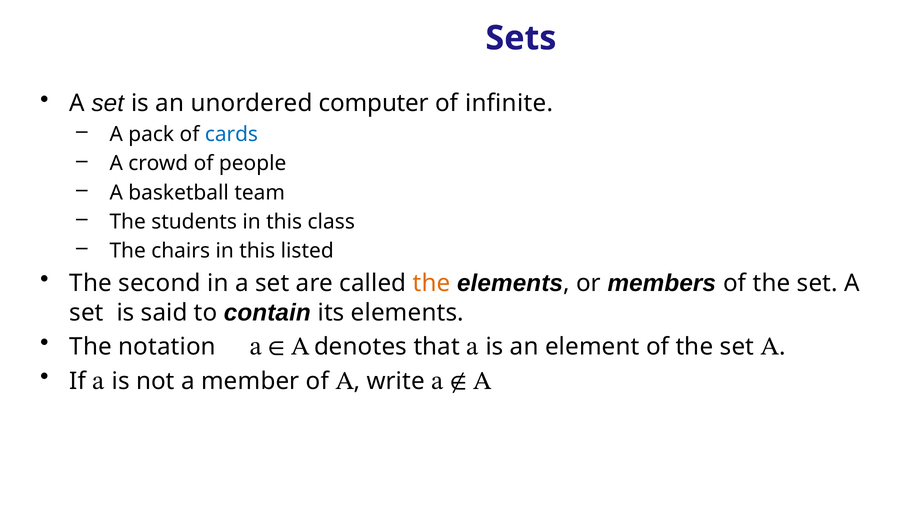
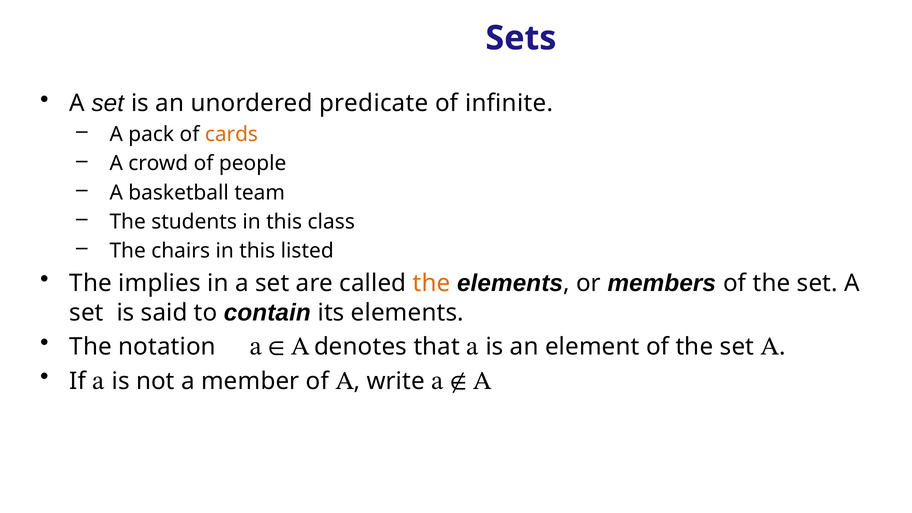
computer: computer -> predicate
cards colour: blue -> orange
second: second -> implies
